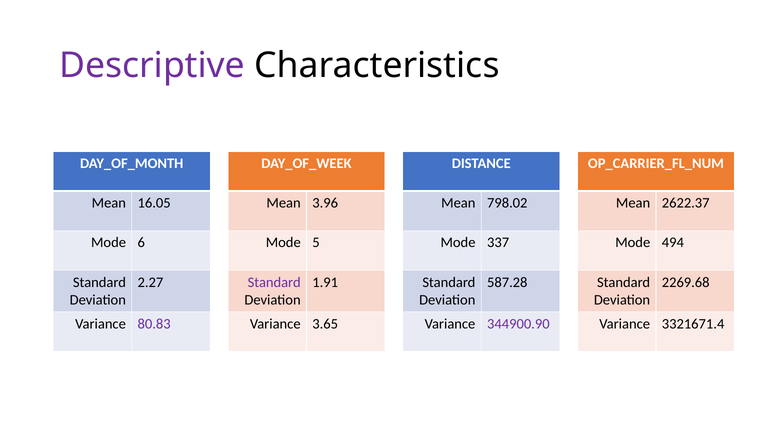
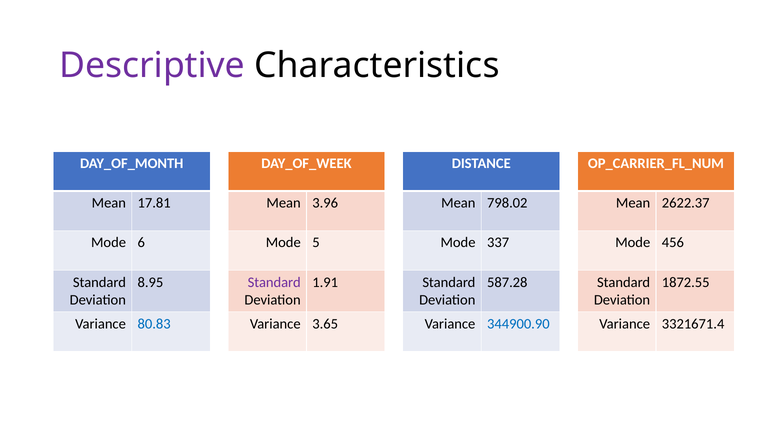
16.05: 16.05 -> 17.81
494: 494 -> 456
2.27: 2.27 -> 8.95
2269.68: 2269.68 -> 1872.55
80.83 colour: purple -> blue
344900.90 colour: purple -> blue
